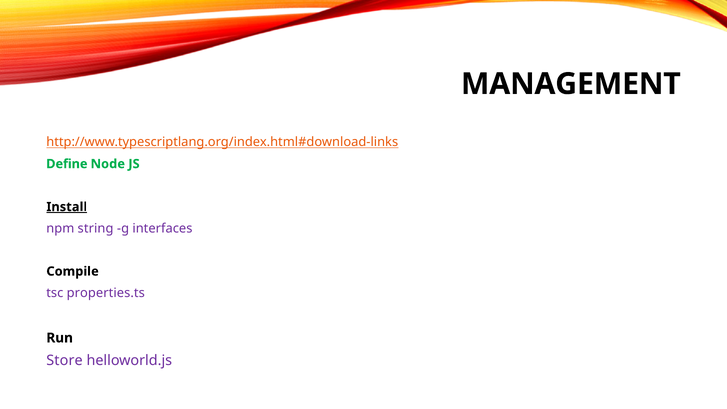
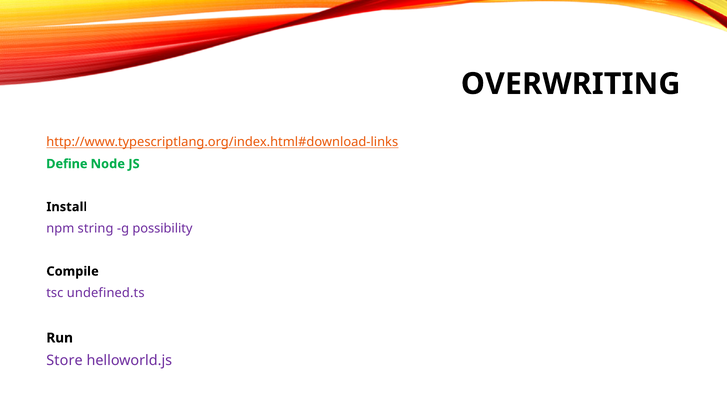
MANAGEMENT: MANAGEMENT -> OVERWRITING
Install underline: present -> none
interfaces: interfaces -> possibility
properties.ts: properties.ts -> undefined.ts
